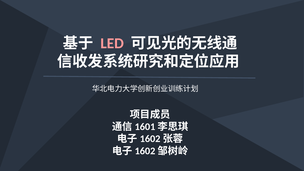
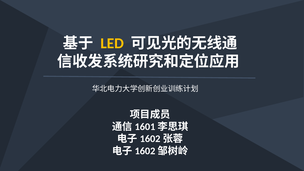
LED colour: pink -> yellow
